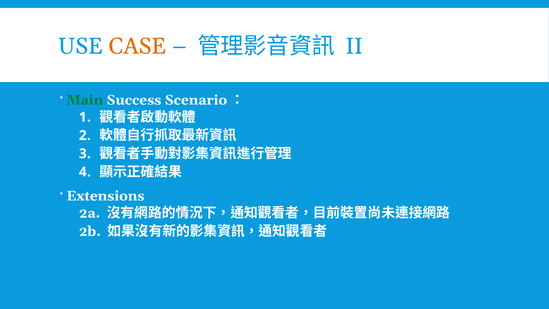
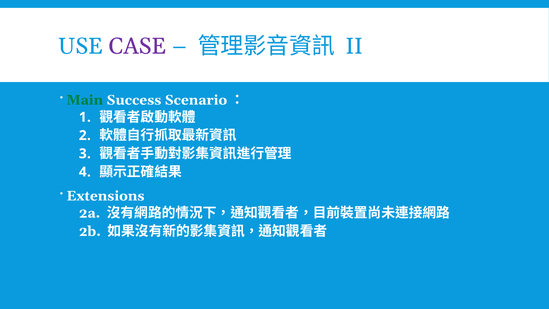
CASE colour: orange -> purple
